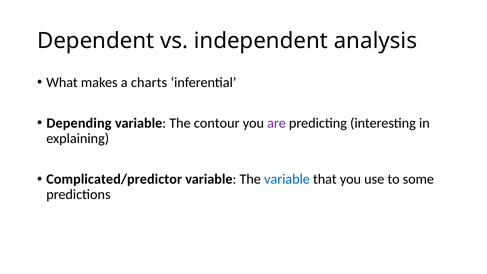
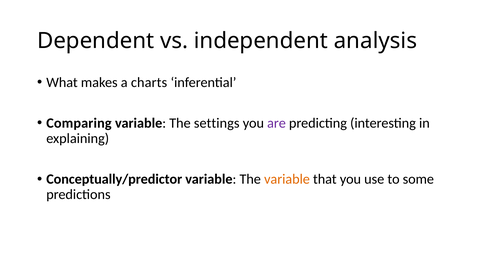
Depending: Depending -> Comparing
contour: contour -> settings
Complicated/predictor: Complicated/predictor -> Conceptually/predictor
variable at (287, 179) colour: blue -> orange
